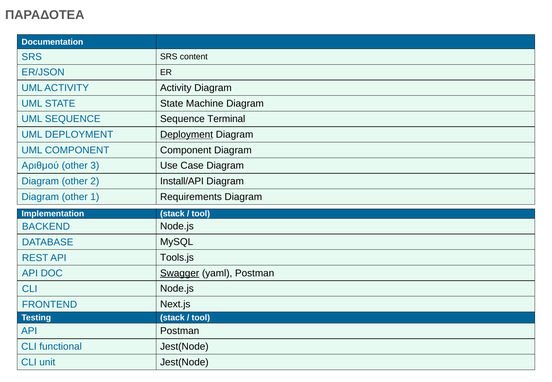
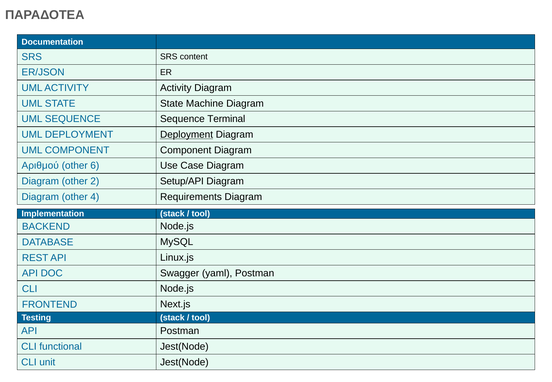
3: 3 -> 6
Install/API: Install/API -> Setup/API
1: 1 -> 4
Tools.js: Tools.js -> Linux.js
Swagger underline: present -> none
